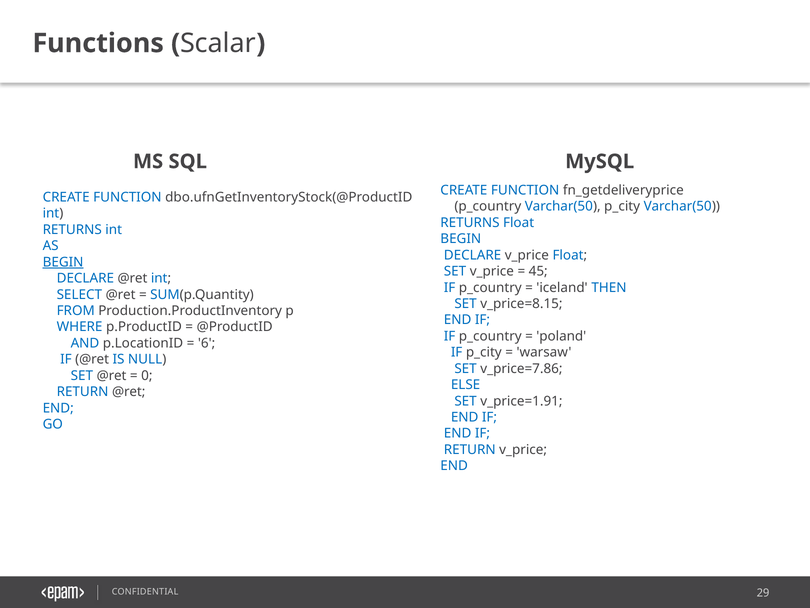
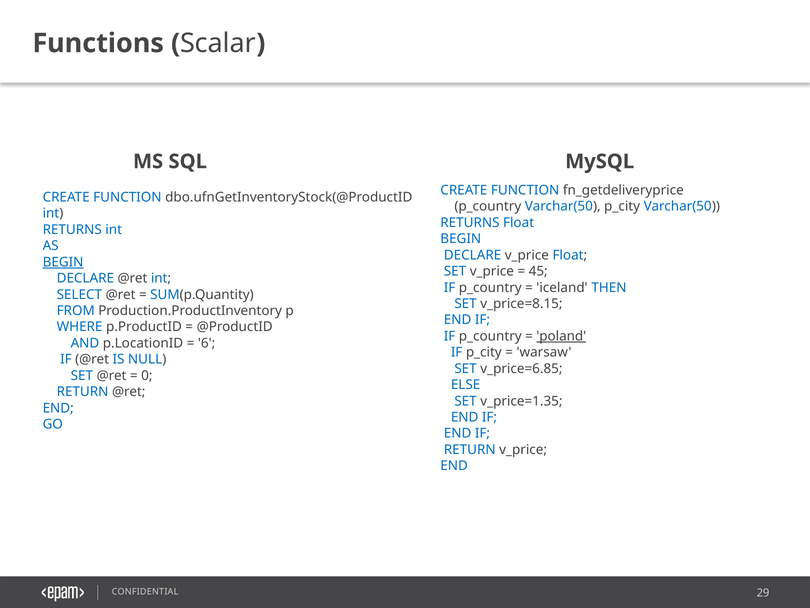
poland underline: none -> present
v_price=7.86: v_price=7.86 -> v_price=6.85
v_price=1.91: v_price=1.91 -> v_price=1.35
